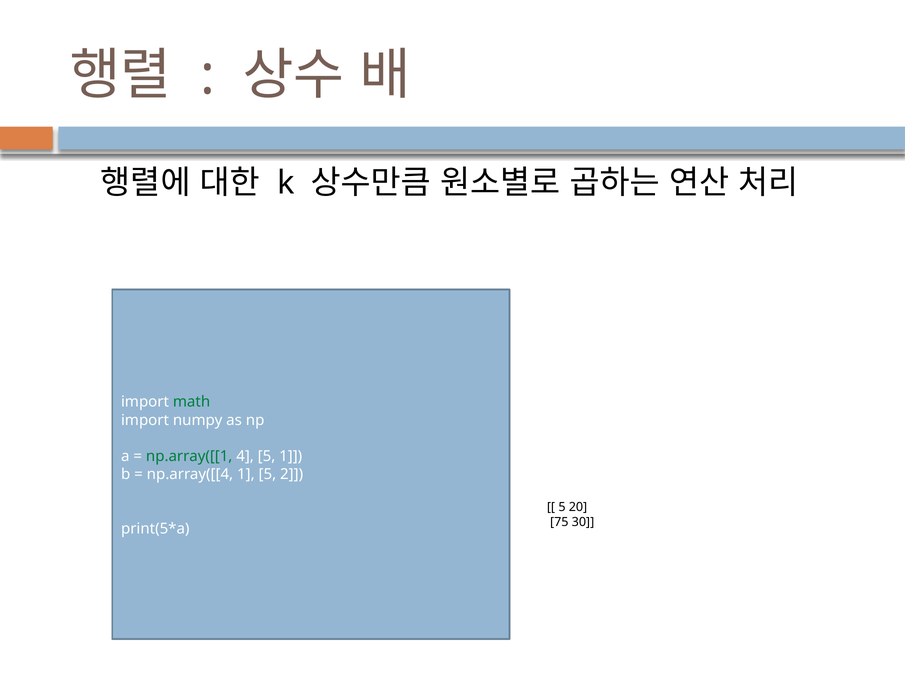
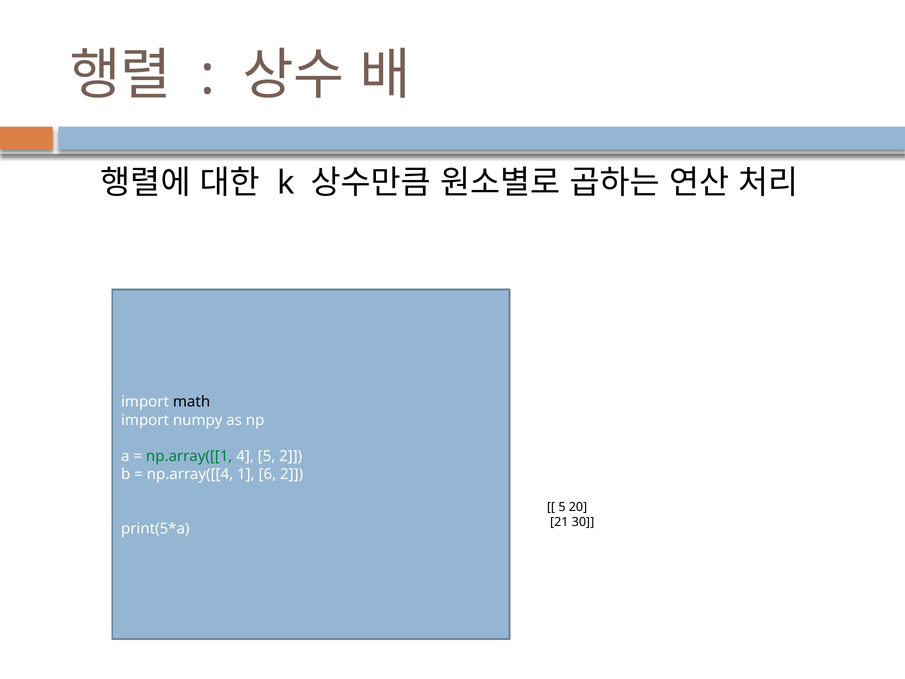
math colour: green -> black
5 1: 1 -> 2
1 5: 5 -> 6
75: 75 -> 21
